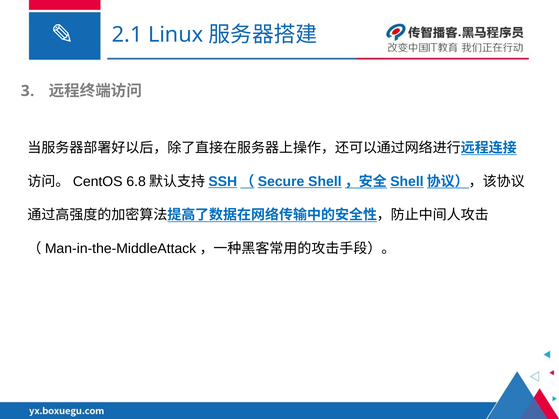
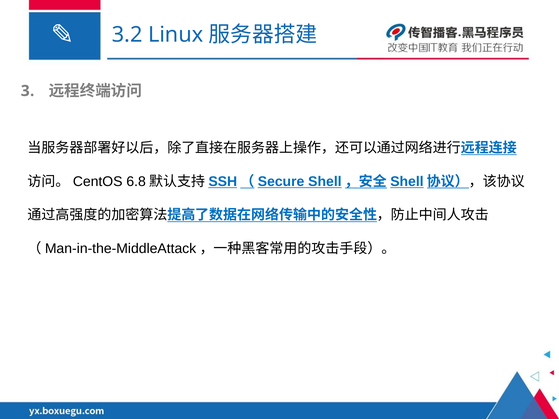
2.1: 2.1 -> 3.2
